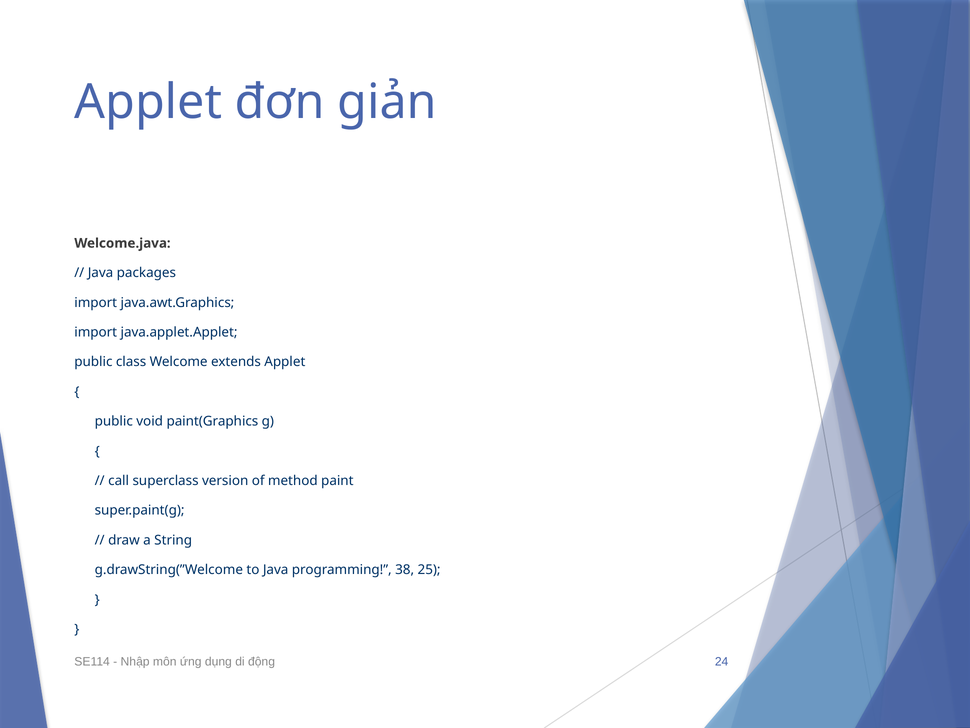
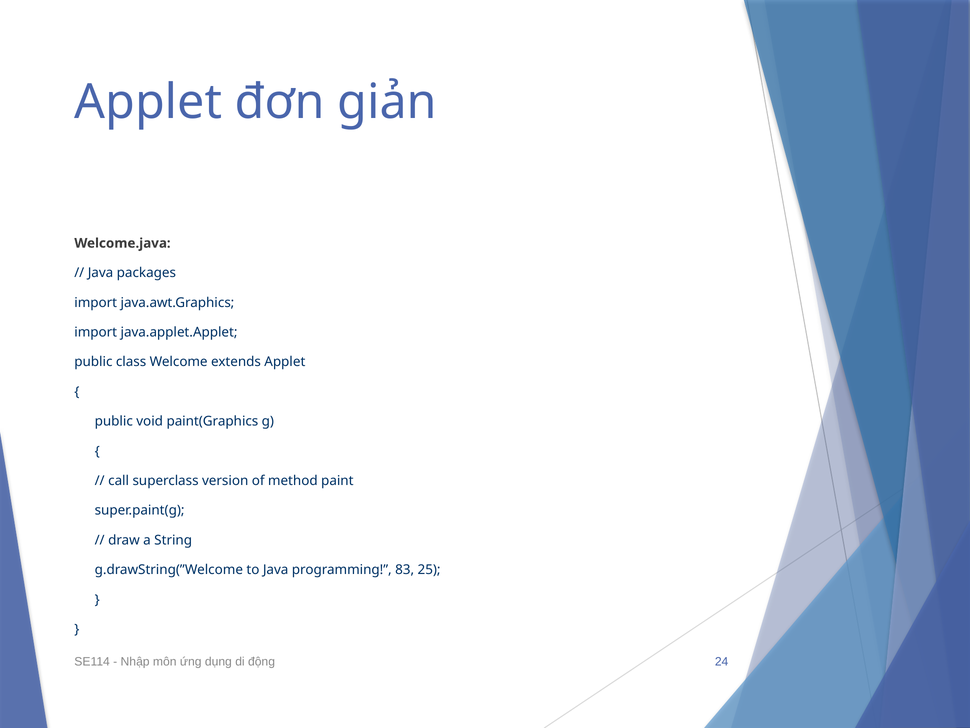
38: 38 -> 83
